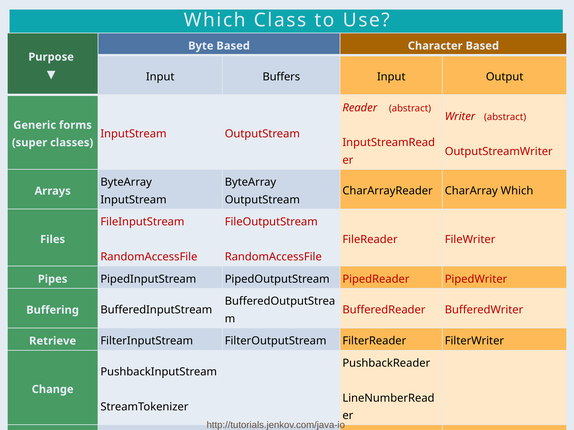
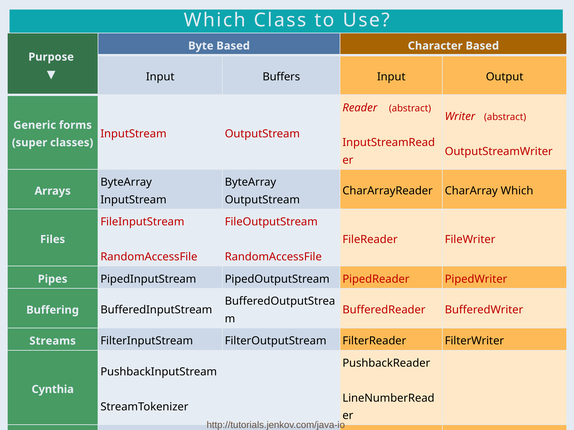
Retrieve: Retrieve -> Streams
Change: Change -> Cynthia
